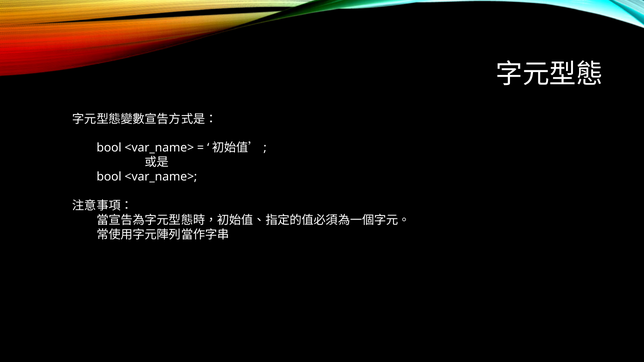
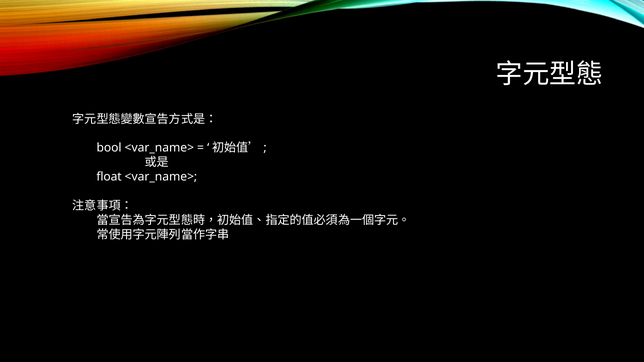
bool at (109, 177): bool -> float
